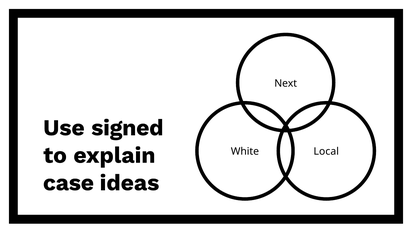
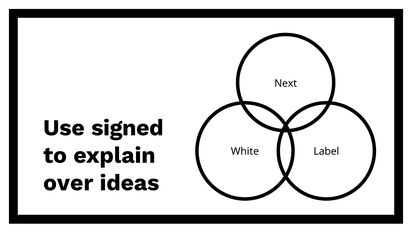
Local: Local -> Label
case: case -> over
